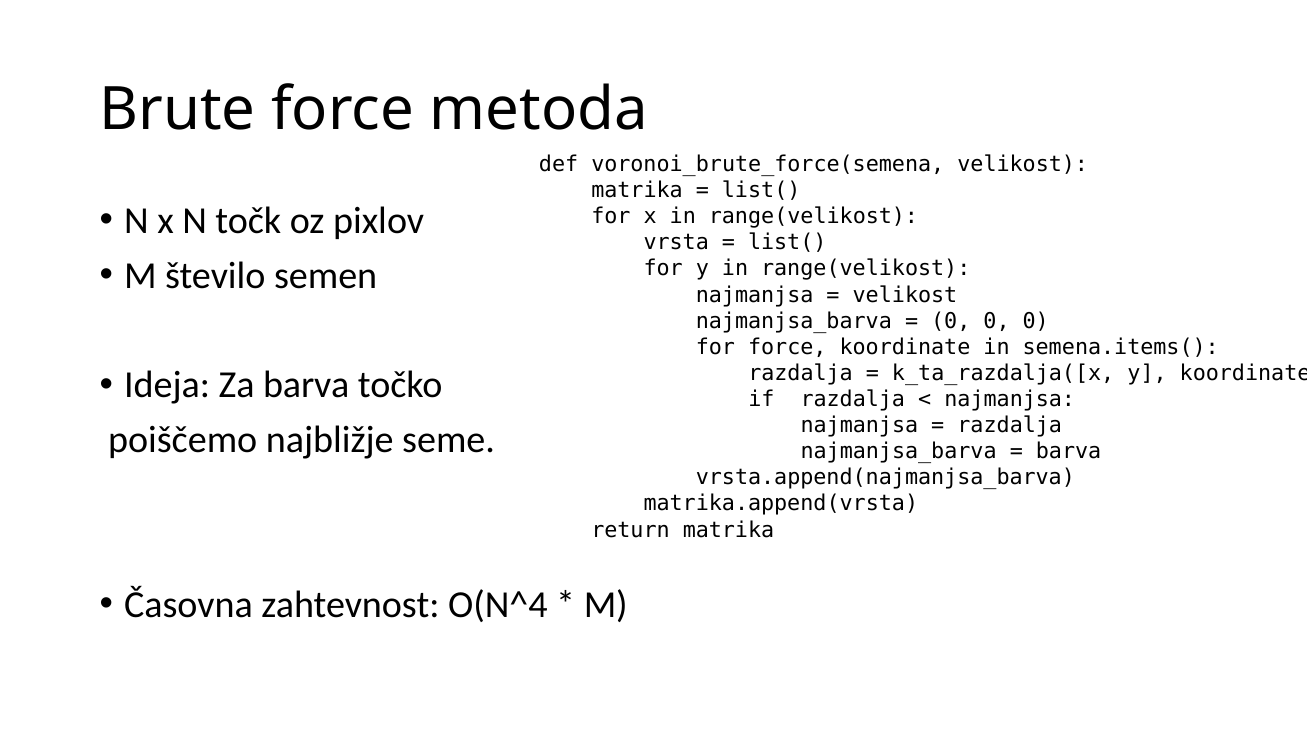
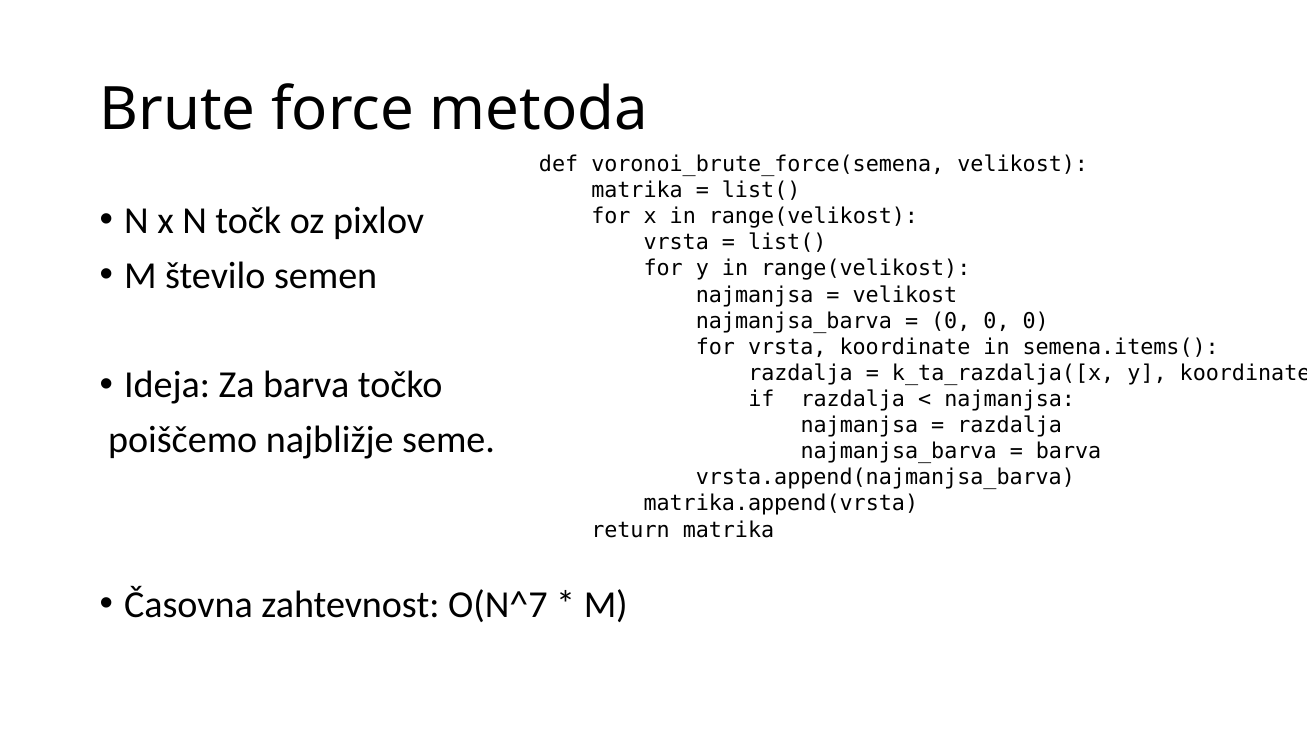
for force: force -> vrsta
O(N^4: O(N^4 -> O(N^7
